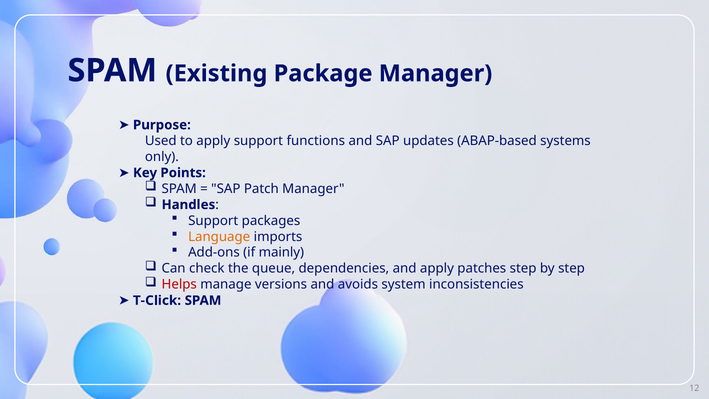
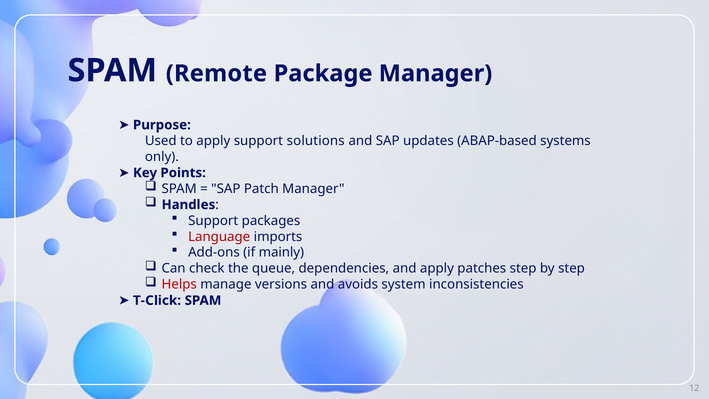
Existing: Existing -> Remote
functions: functions -> solutions
Language colour: orange -> red
